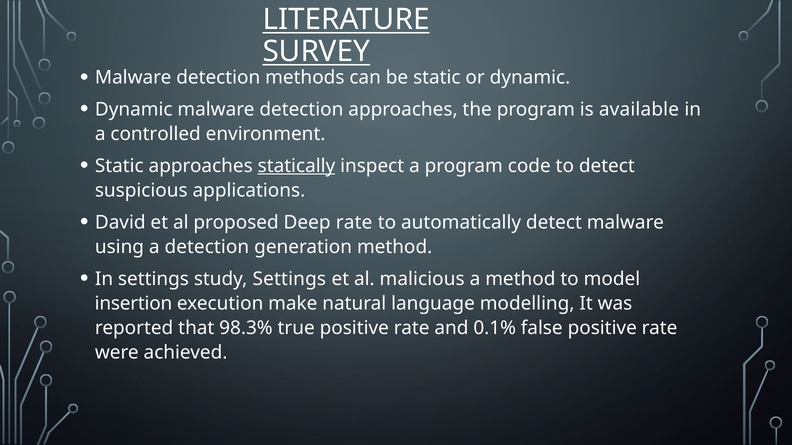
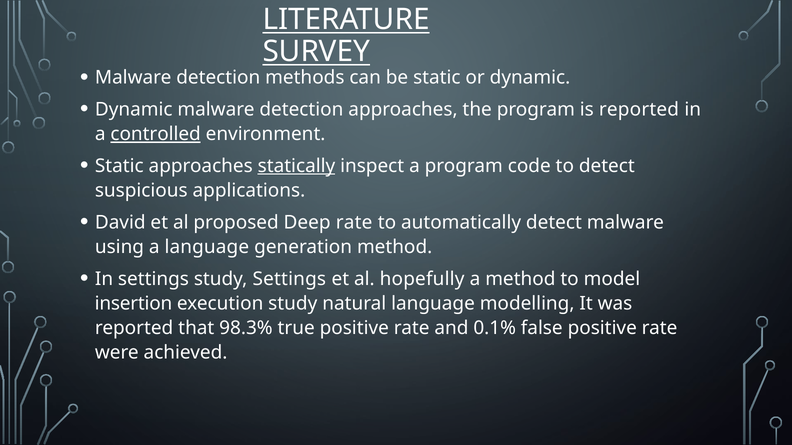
is available: available -> reported
controlled underline: none -> present
a detection: detection -> language
malicious: malicious -> hopefully
execution make: make -> study
